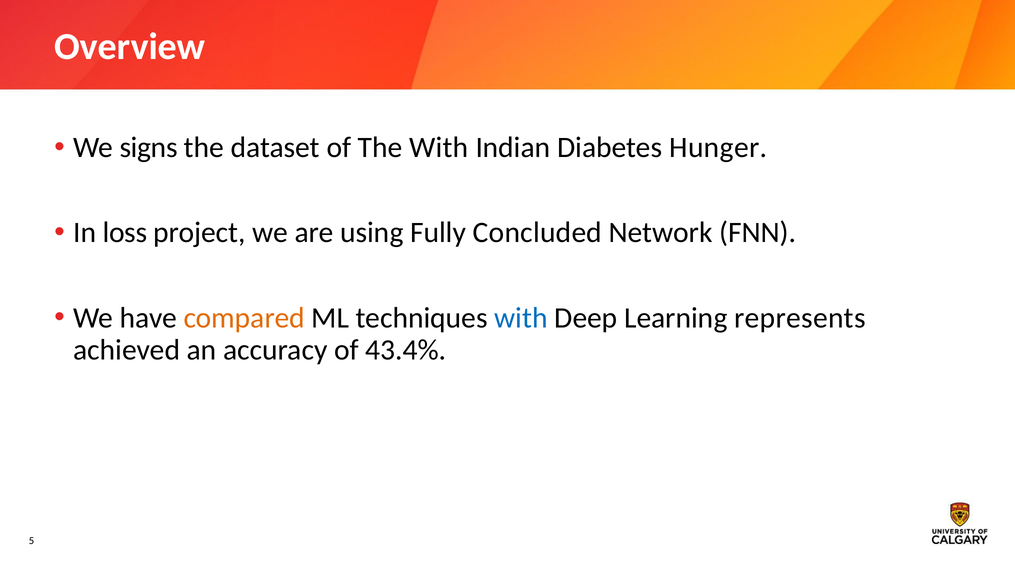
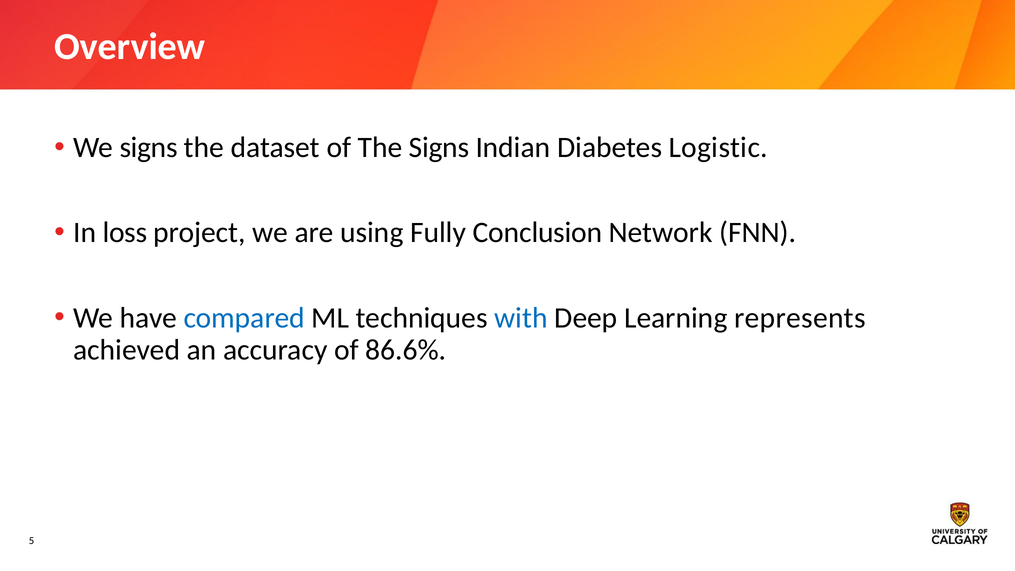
The With: With -> Signs
Hunger: Hunger -> Logistic
Concluded: Concluded -> Conclusion
compared colour: orange -> blue
43.4%: 43.4% -> 86.6%
